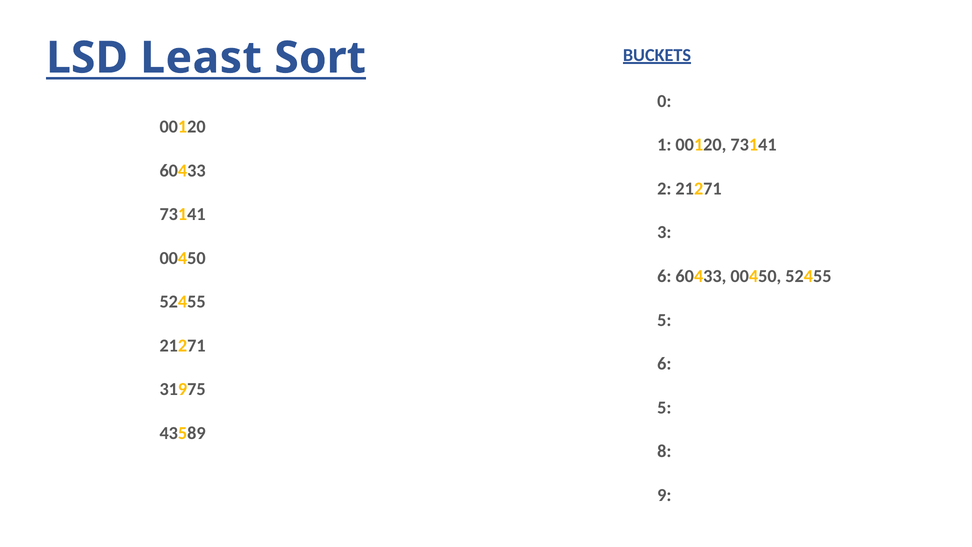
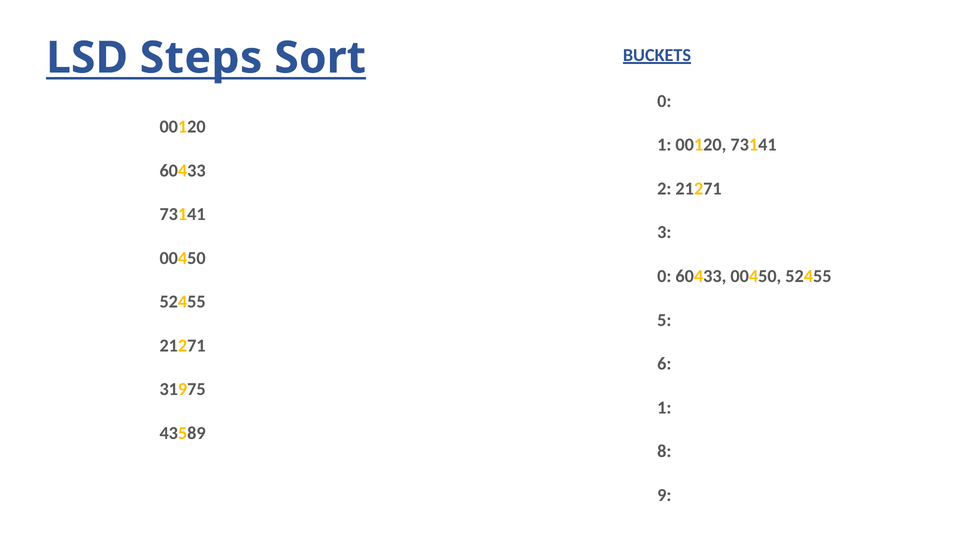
Least: Least -> Steps
6 at (664, 276): 6 -> 0
5 at (664, 407): 5 -> 1
